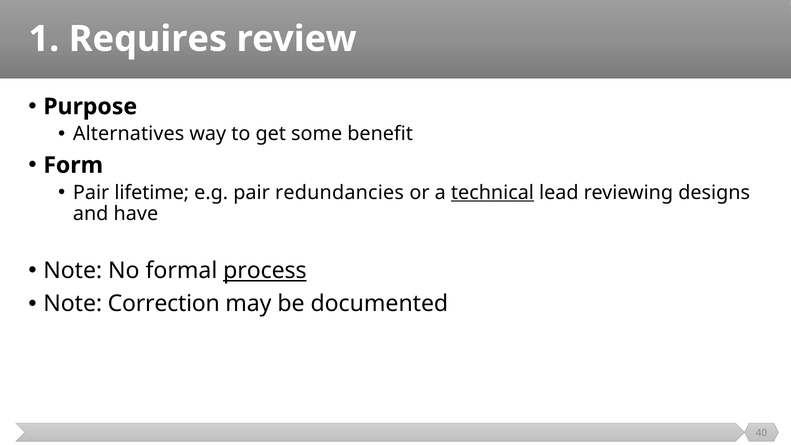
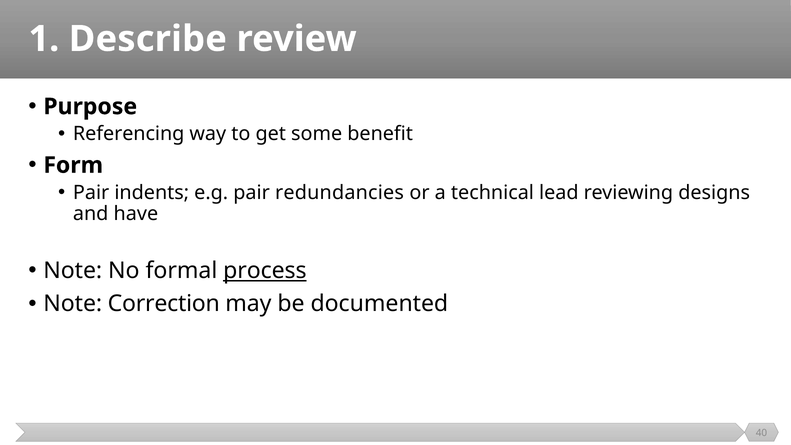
Requires: Requires -> Describe
Alternatives: Alternatives -> Referencing
lifetime: lifetime -> indents
technical underline: present -> none
